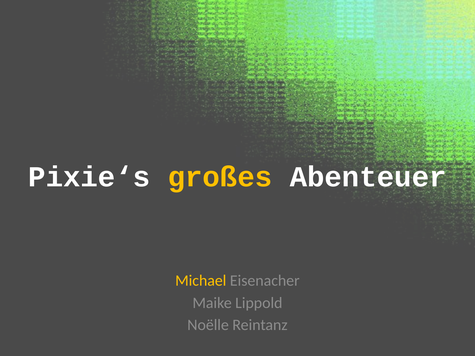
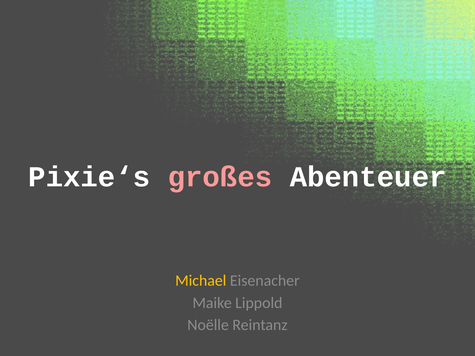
großes colour: yellow -> pink
